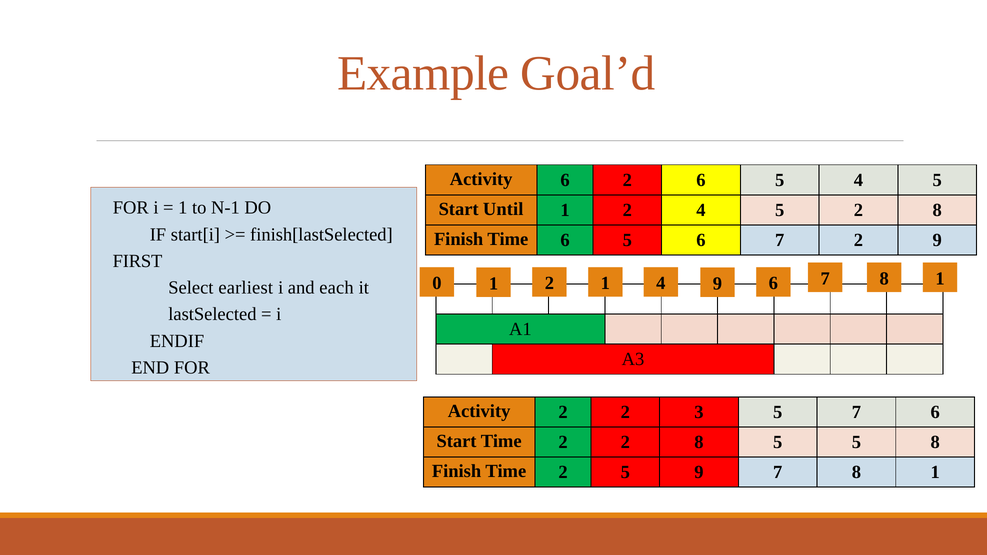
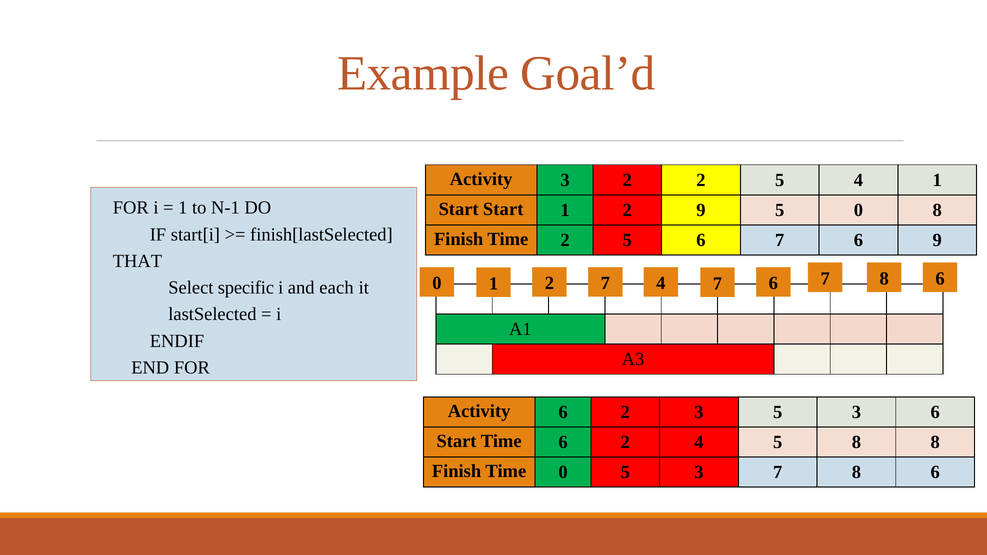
Activity 6: 6 -> 3
2 6: 6 -> 2
5 4 5: 5 -> 1
Start Until: Until -> Start
2 4: 4 -> 9
5 2: 2 -> 0
Time 6: 6 -> 2
5 6 7 2: 2 -> 6
FIRST: FIRST -> THAT
1 at (940, 279): 1 -> 6
0 1: 1 -> 7
9 at (717, 284): 9 -> 7
earliest: earliest -> specific
Activity 2: 2 -> 6
3 5 7: 7 -> 3
Start Time 2: 2 -> 6
8 at (699, 442): 8 -> 4
5 5: 5 -> 8
Finish Time 2: 2 -> 0
9 at (699, 472): 9 -> 3
7 8 1: 1 -> 6
